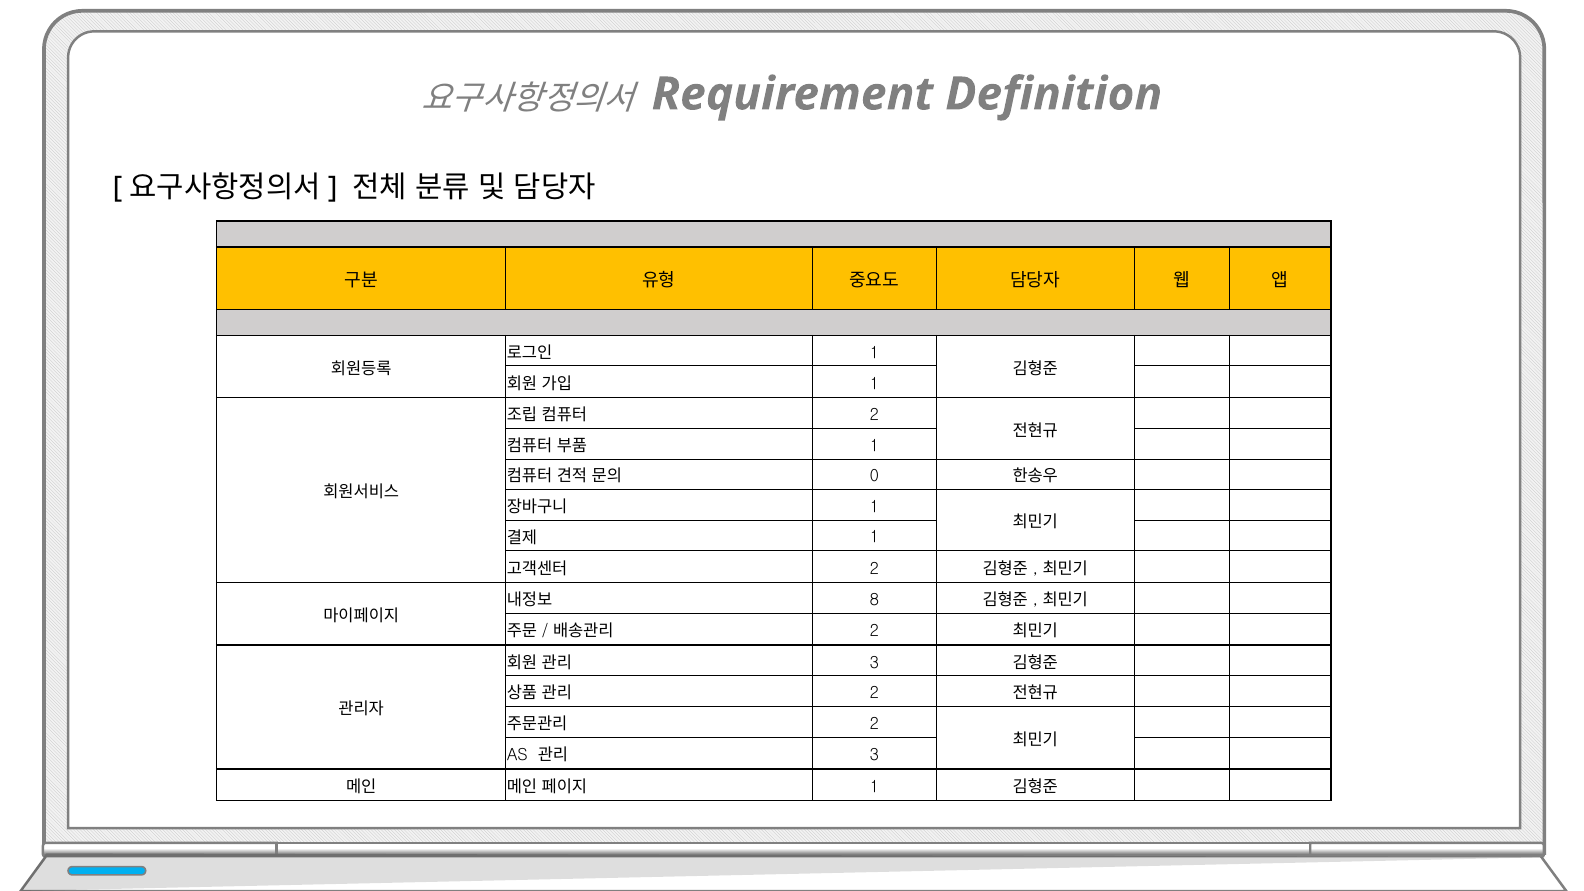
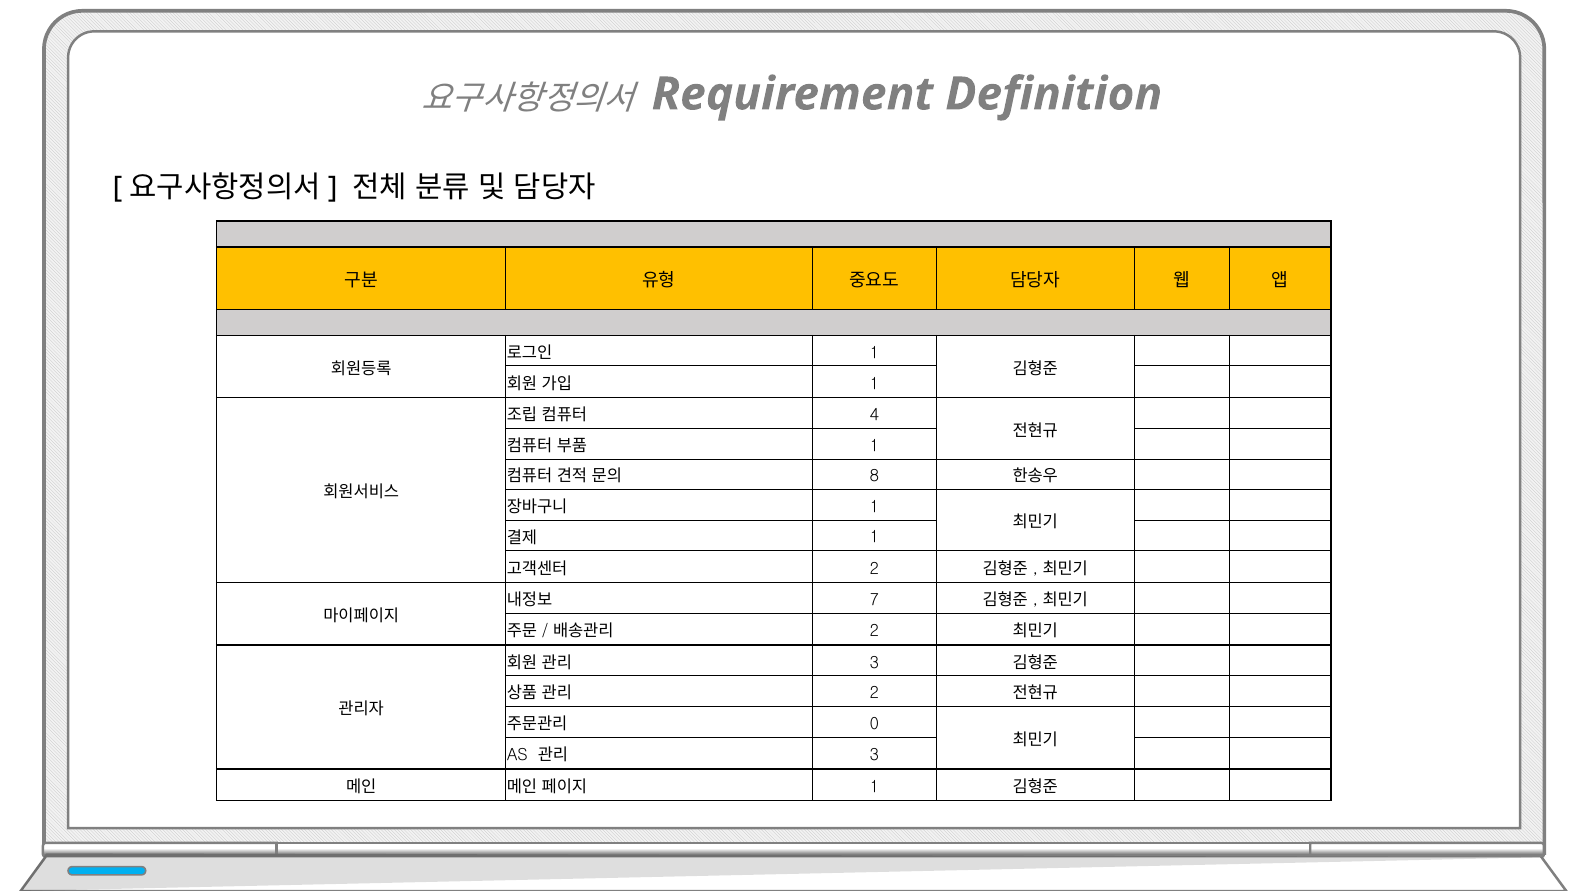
2 at (874, 415): 2 -> 4
0: 0 -> 8
8: 8 -> 7
2 at (874, 724): 2 -> 0
